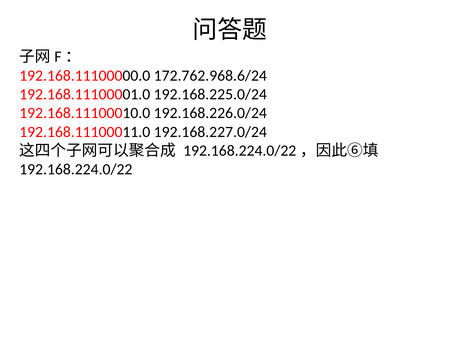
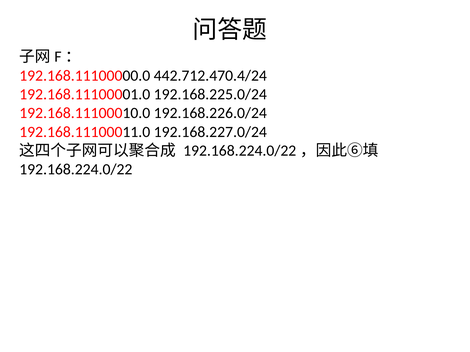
172.762.968.6/24: 172.762.968.6/24 -> 442.712.470.4/24
